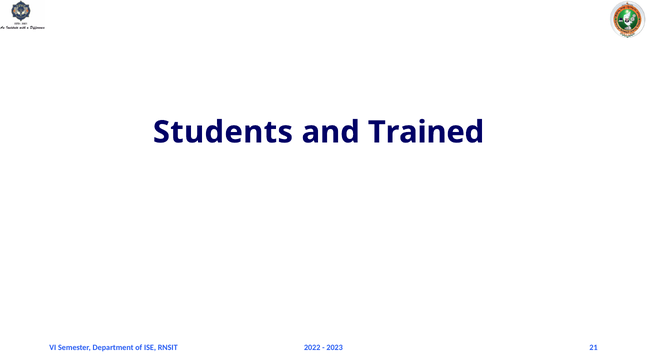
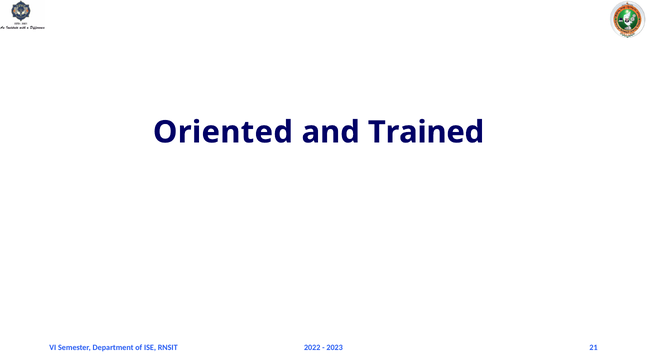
Students: Students -> Oriented
